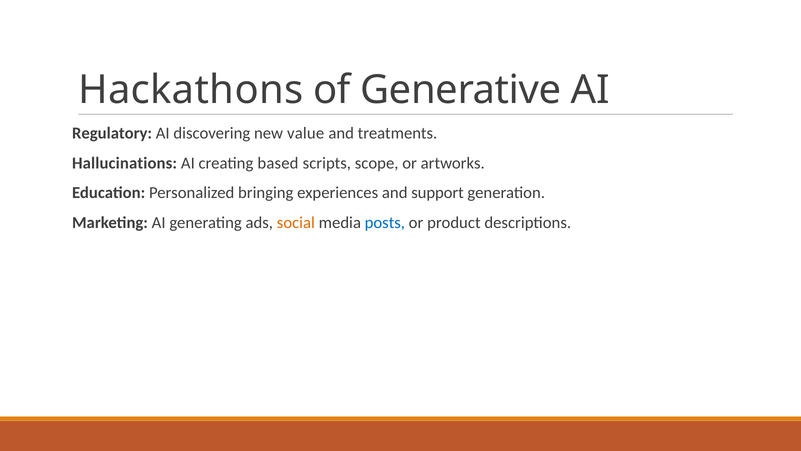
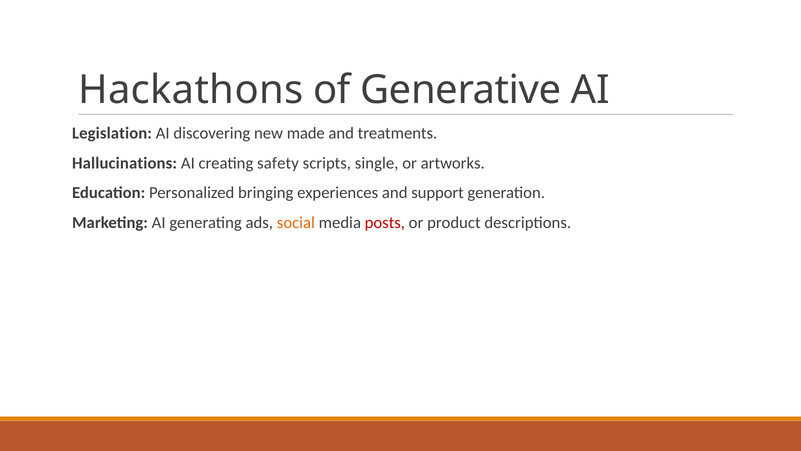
Regulatory: Regulatory -> Legislation
value: value -> made
based: based -> safety
scope: scope -> single
posts colour: blue -> red
